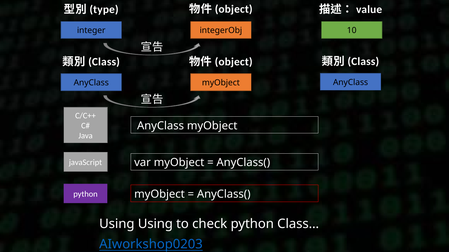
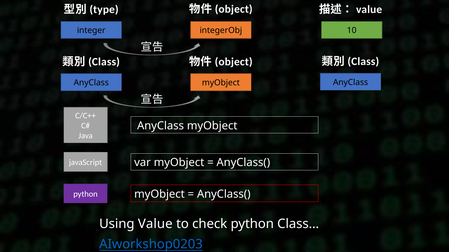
Using Using: Using -> Value
